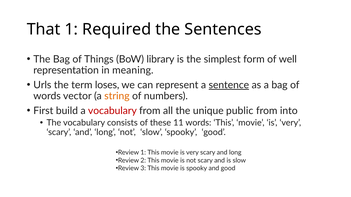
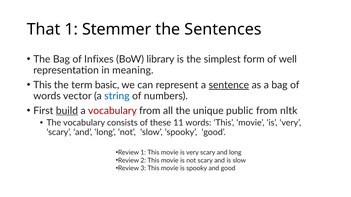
Required: Required -> Stemmer
Things: Things -> Infixes
Urls at (42, 85): Urls -> This
loses: loses -> basic
string colour: orange -> blue
build underline: none -> present
into: into -> nltk
